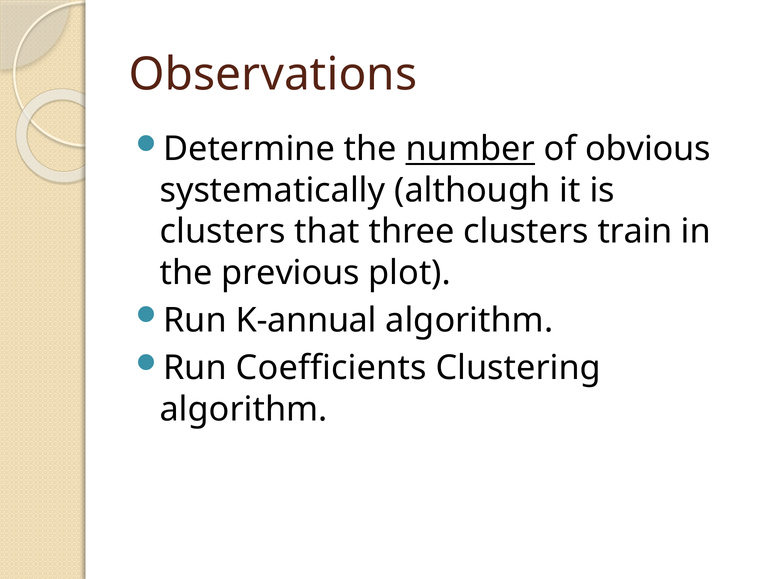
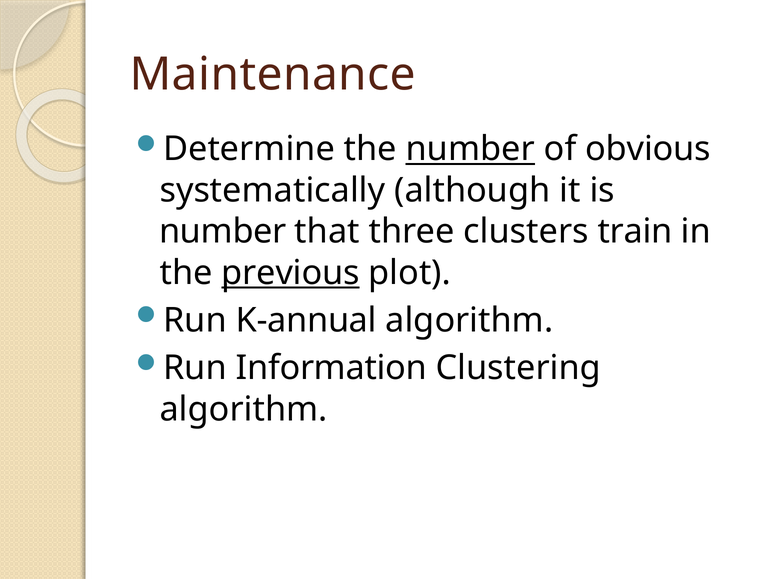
Observations: Observations -> Maintenance
clusters at (223, 231): clusters -> number
previous underline: none -> present
Coefficients: Coefficients -> Information
